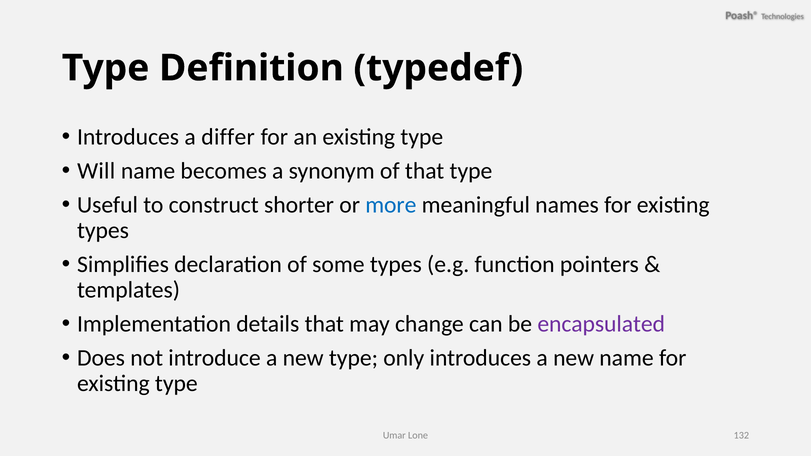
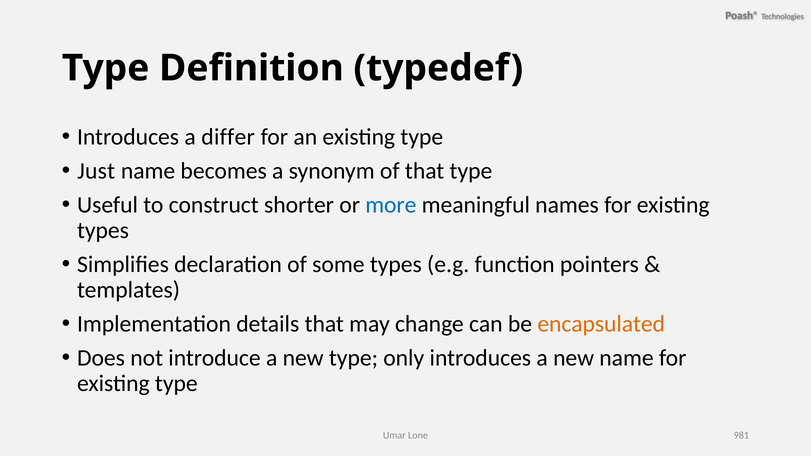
Will: Will -> Just
encapsulated colour: purple -> orange
132: 132 -> 981
